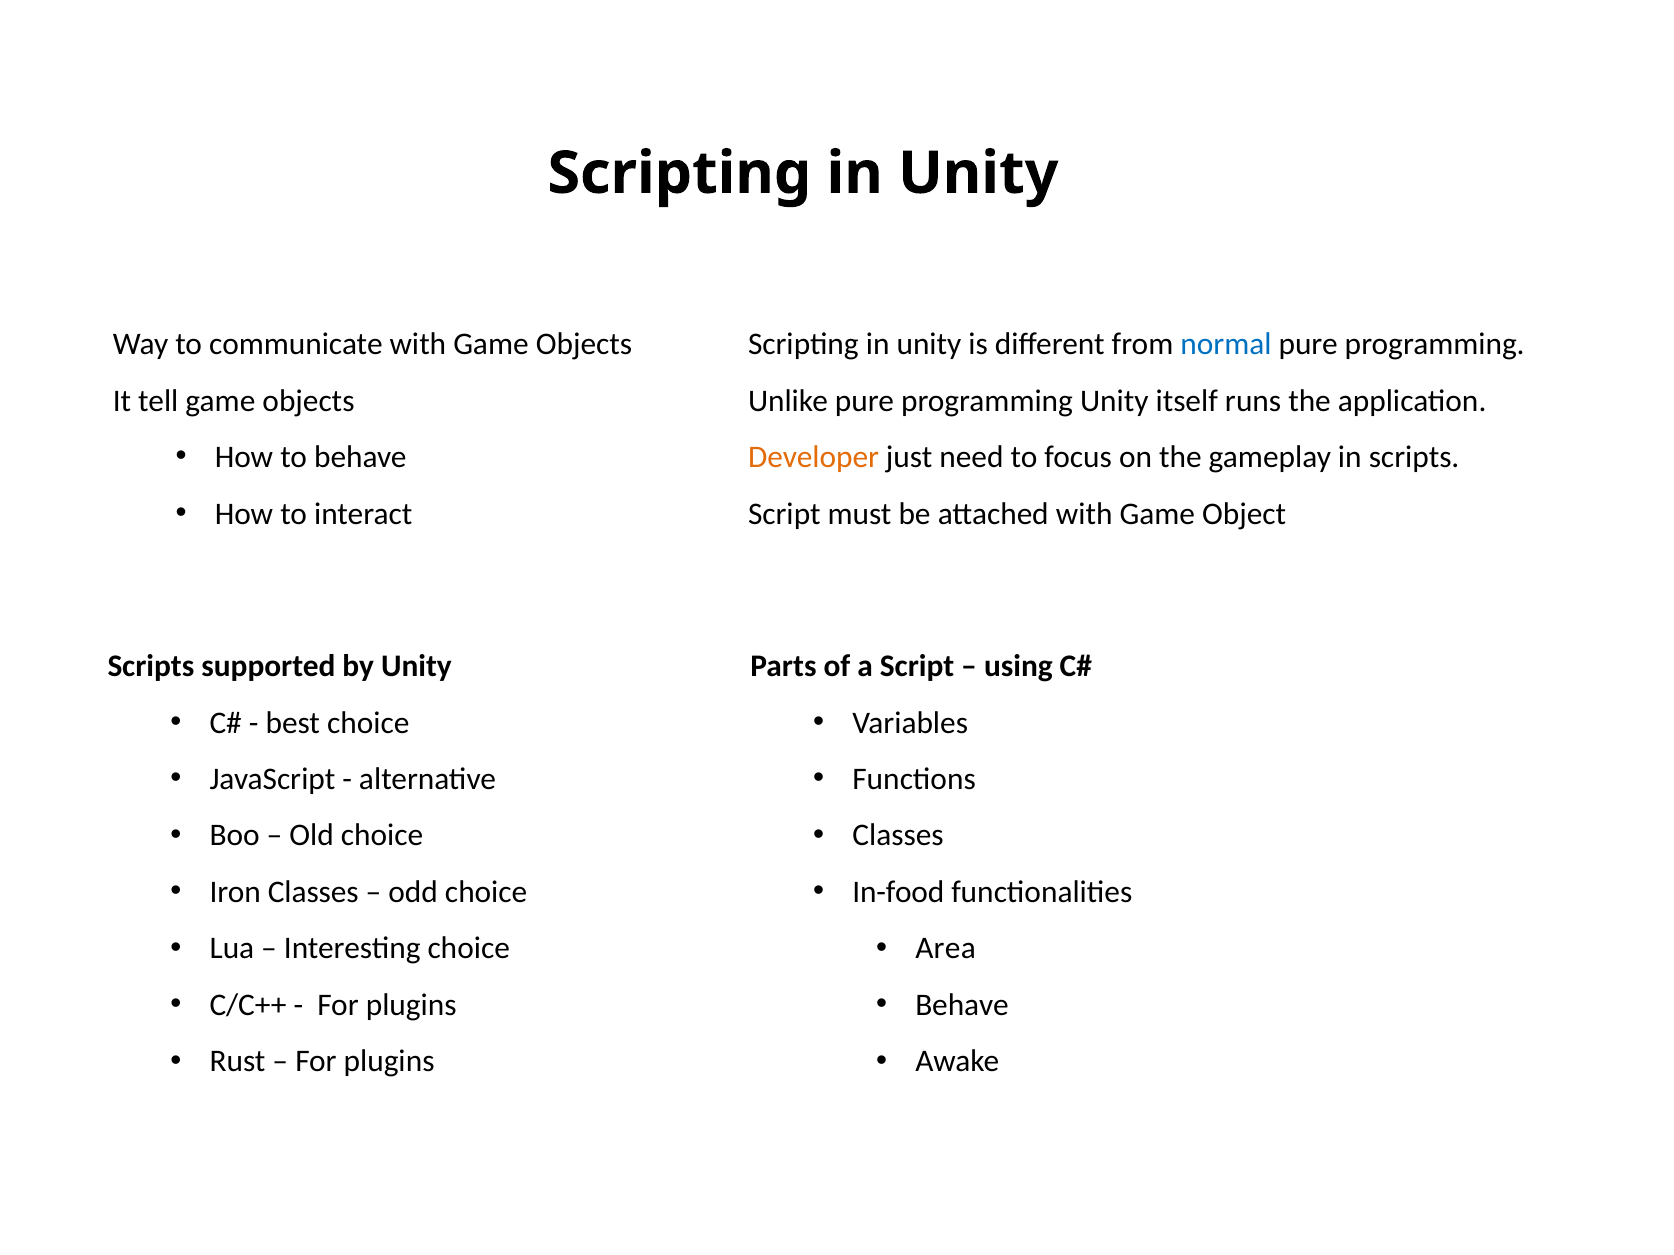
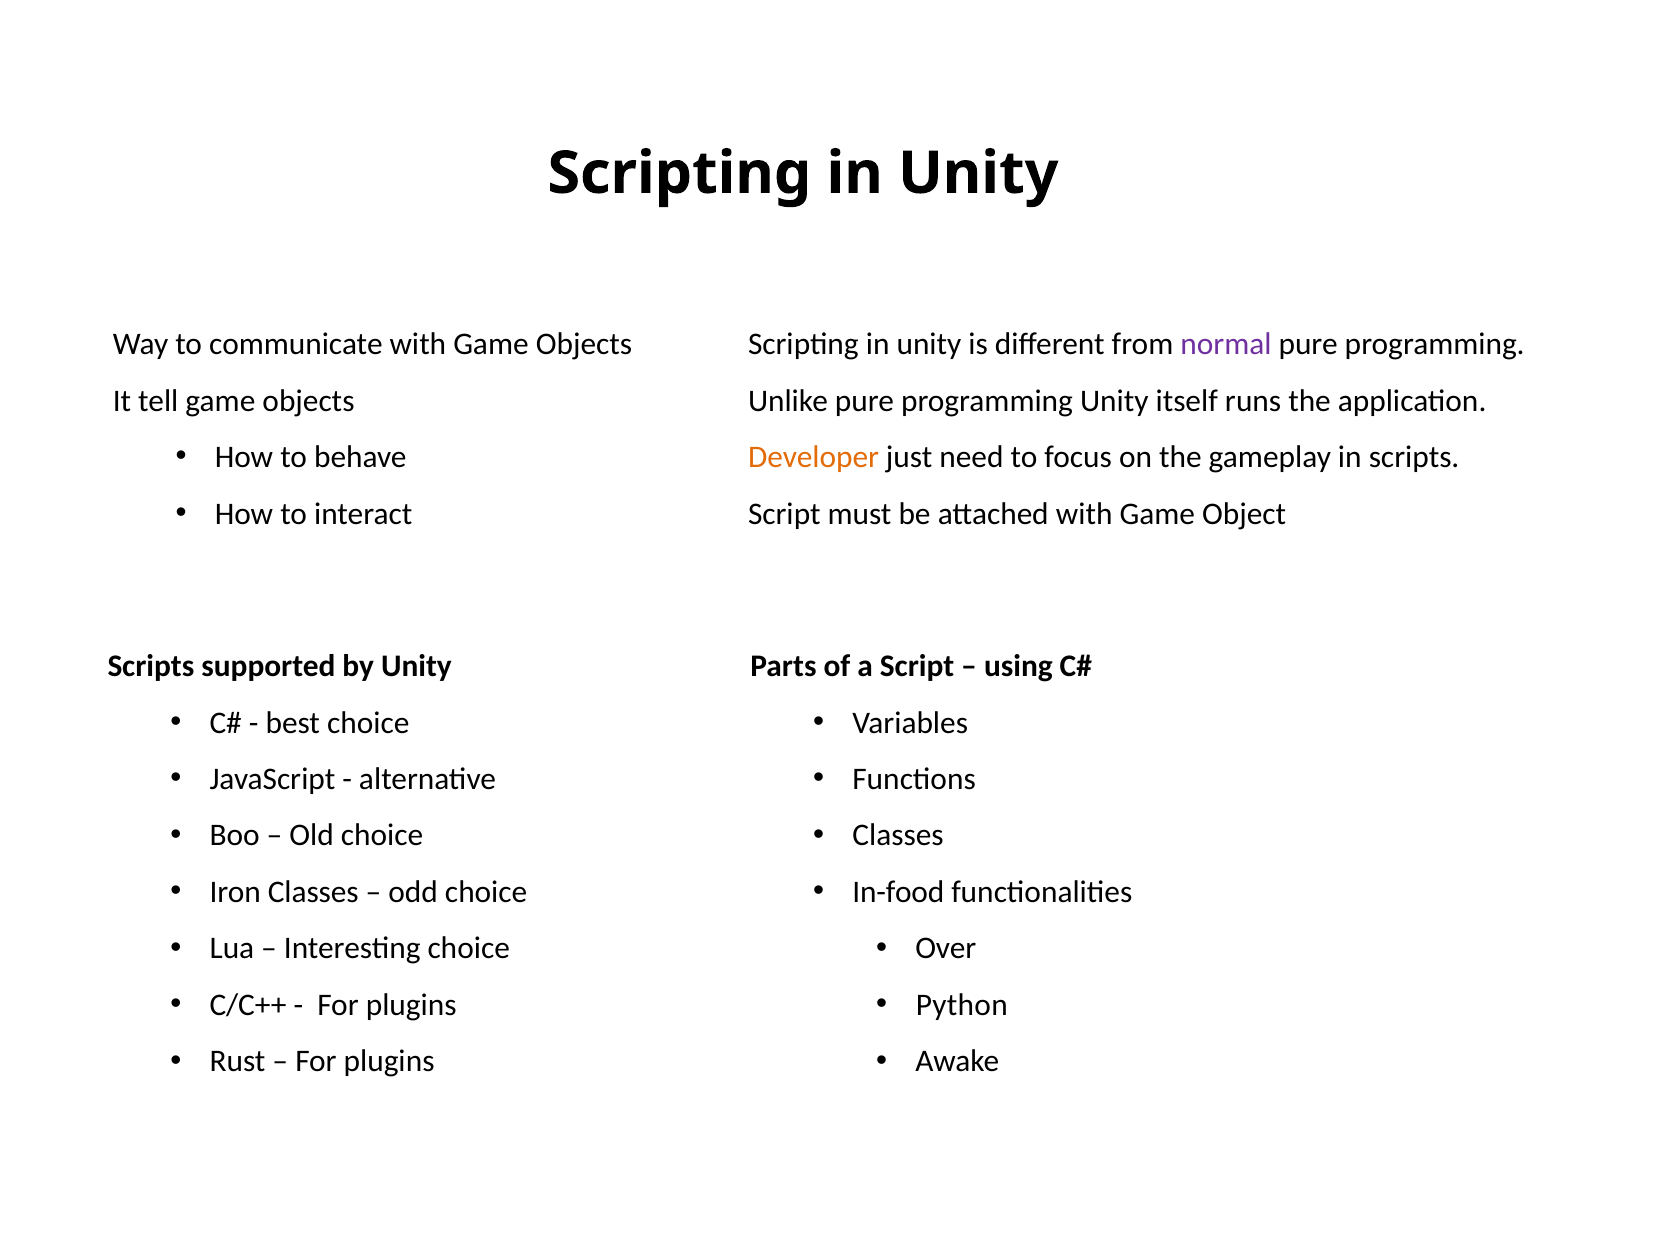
normal colour: blue -> purple
Area: Area -> Over
Behave at (962, 1005): Behave -> Python
